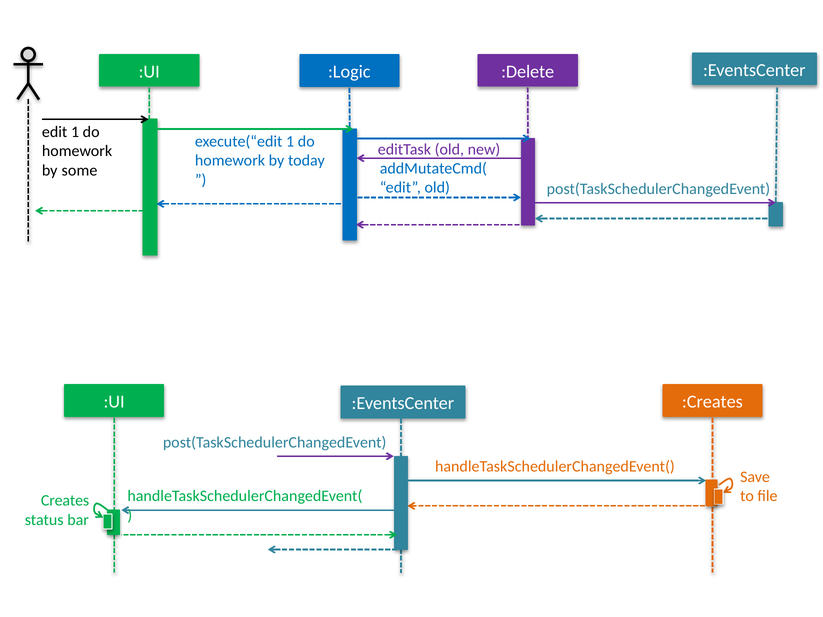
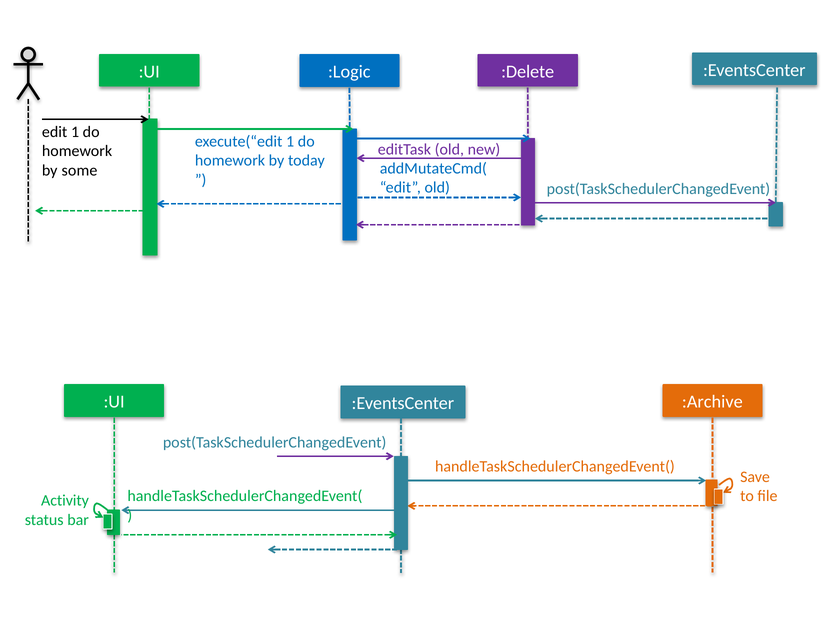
:Creates: :Creates -> :Archive
Creates: Creates -> Activity
